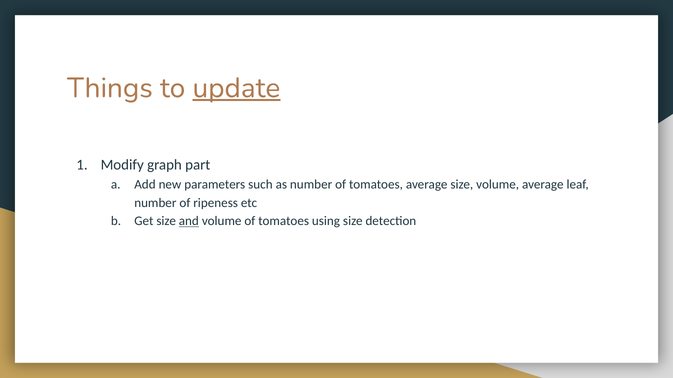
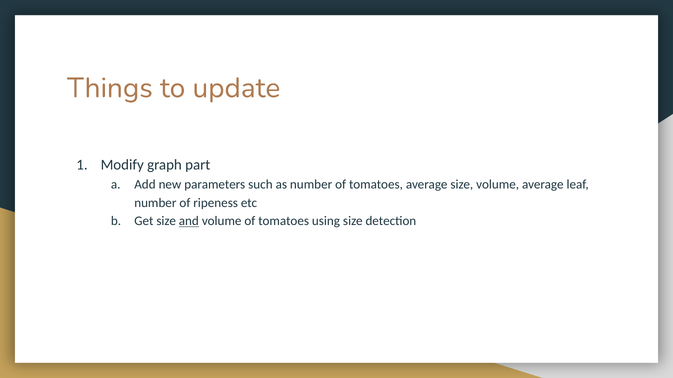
update underline: present -> none
